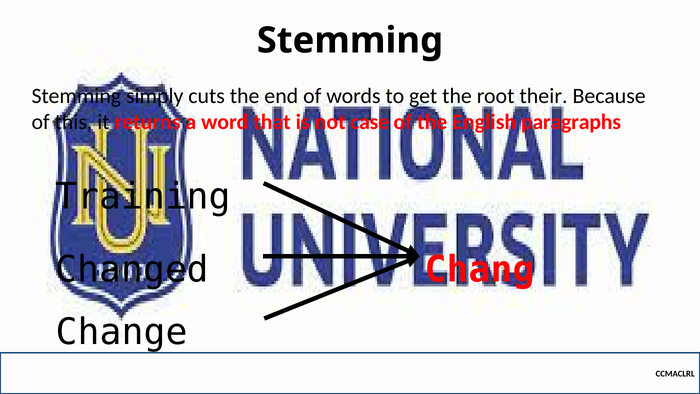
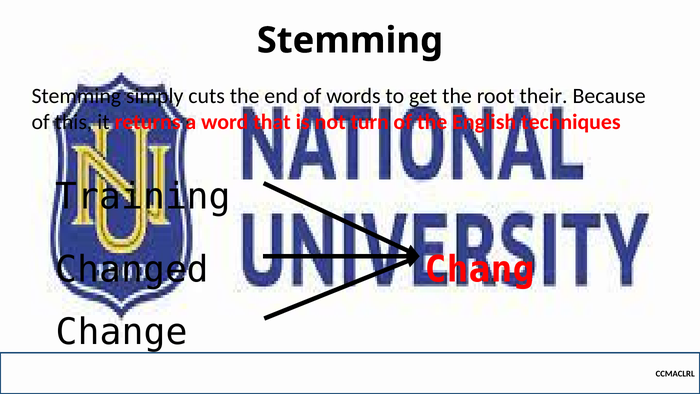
case: case -> turn
paragraphs: paragraphs -> techniques
